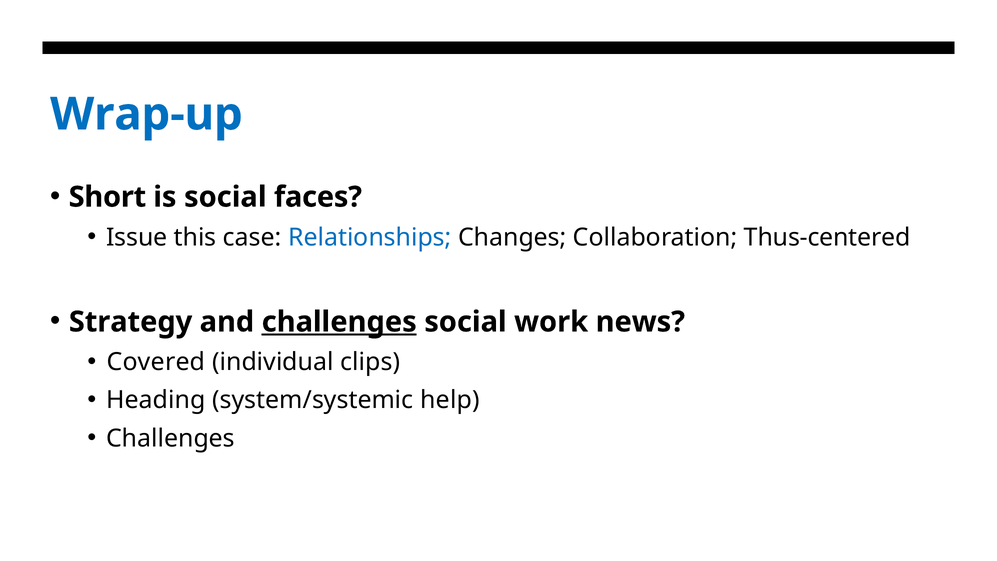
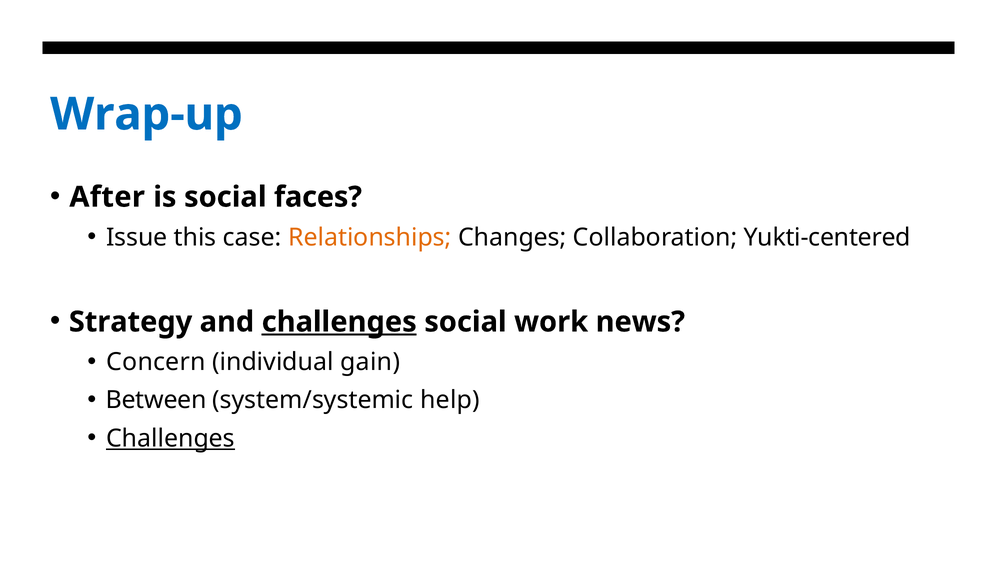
Short: Short -> After
Relationships colour: blue -> orange
Thus-centered: Thus-centered -> Yukti-centered
Covered: Covered -> Concern
clips: clips -> gain
Heading: Heading -> Between
Challenges at (171, 438) underline: none -> present
